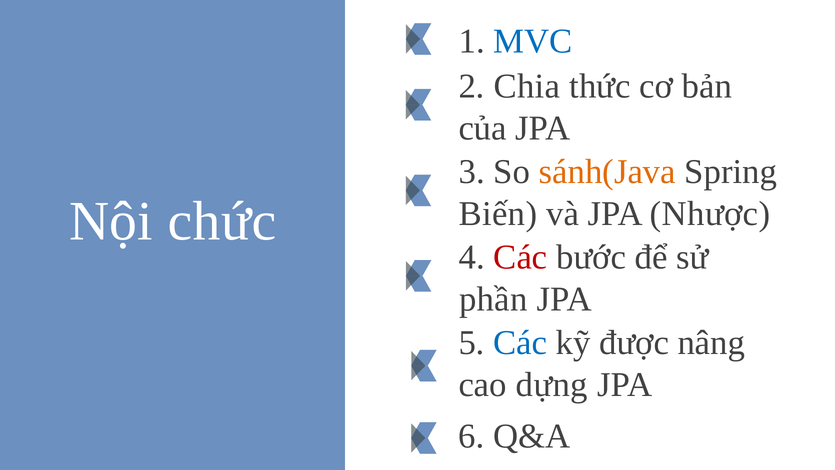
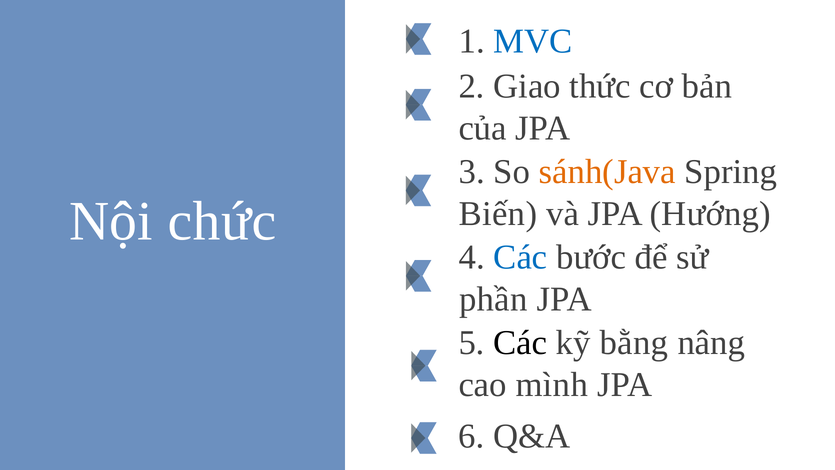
Chia: Chia -> Giao
Nhược: Nhược -> Hướng
Các at (520, 257) colour: red -> blue
Các at (520, 343) colour: blue -> black
được: được -> bằng
dựng: dựng -> mình
